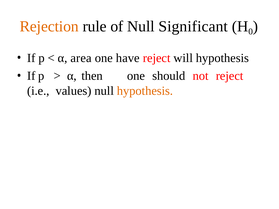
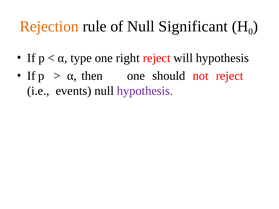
area: area -> type
have: have -> right
values: values -> events
hypothesis at (145, 91) colour: orange -> purple
